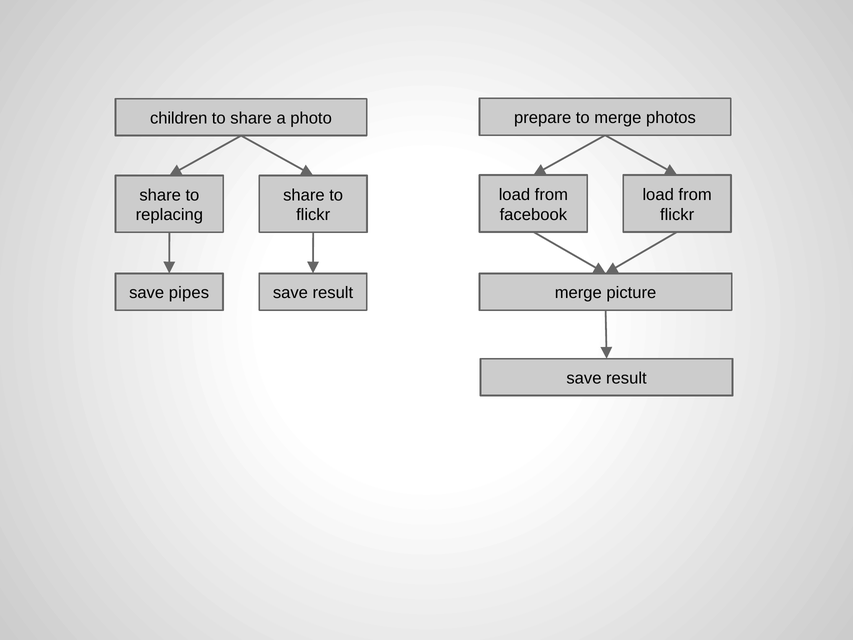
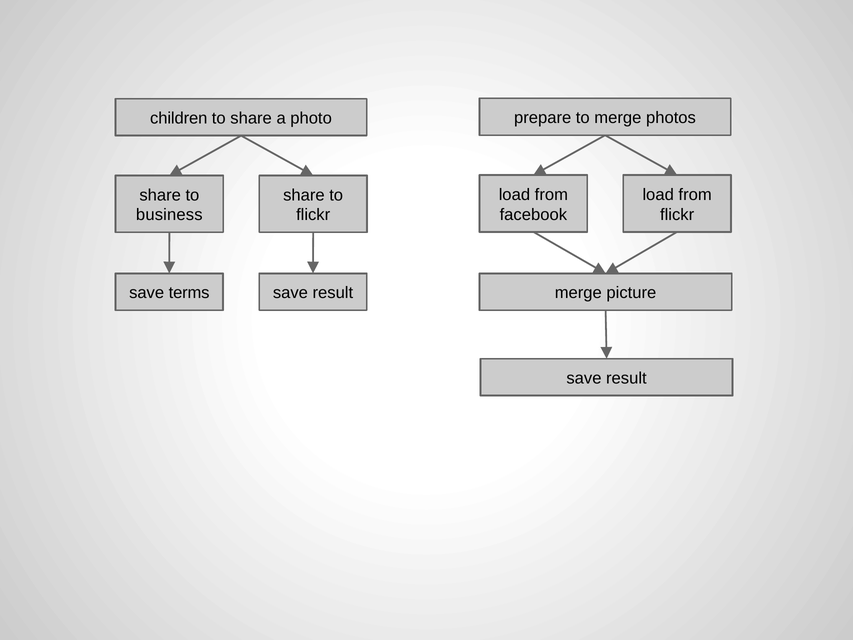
replacing: replacing -> business
pipes: pipes -> terms
